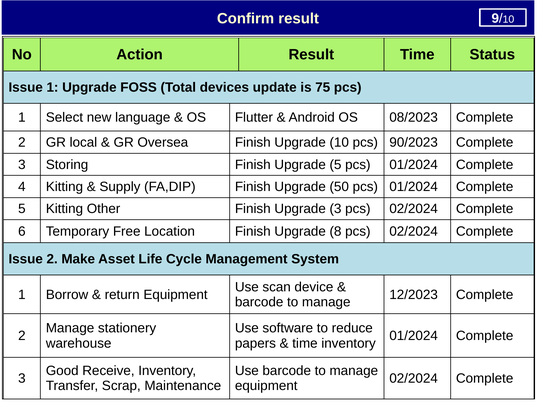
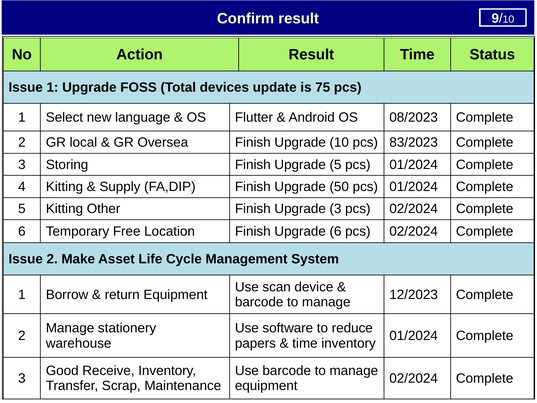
90/2023: 90/2023 -> 83/2023
Upgrade 8: 8 -> 6
